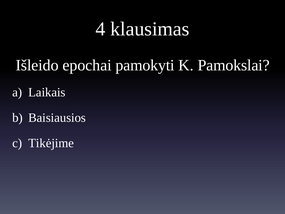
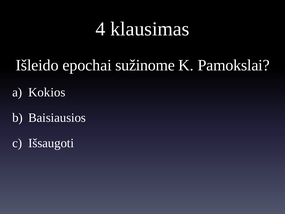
pamokyti: pamokyti -> sužinome
Laikais: Laikais -> Kokios
Tikėjime: Tikėjime -> Išsaugoti
